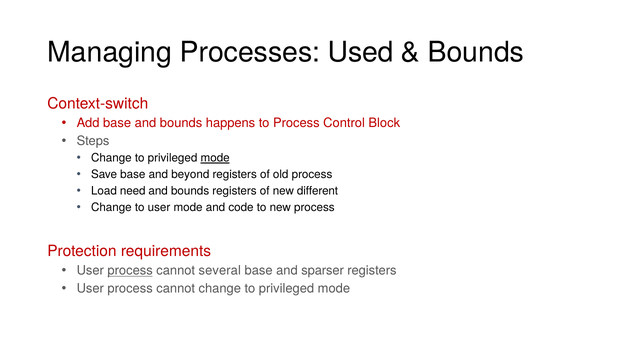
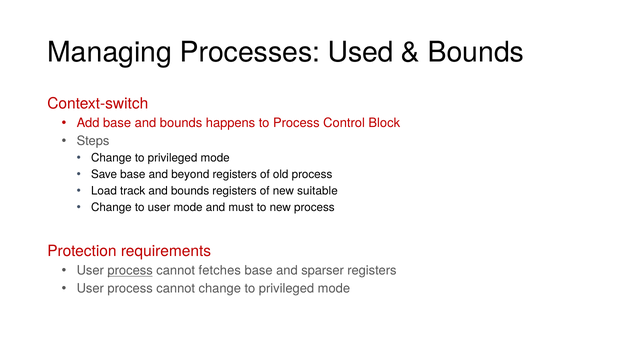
mode at (215, 158) underline: present -> none
need: need -> track
different: different -> suitable
code: code -> must
several: several -> fetches
